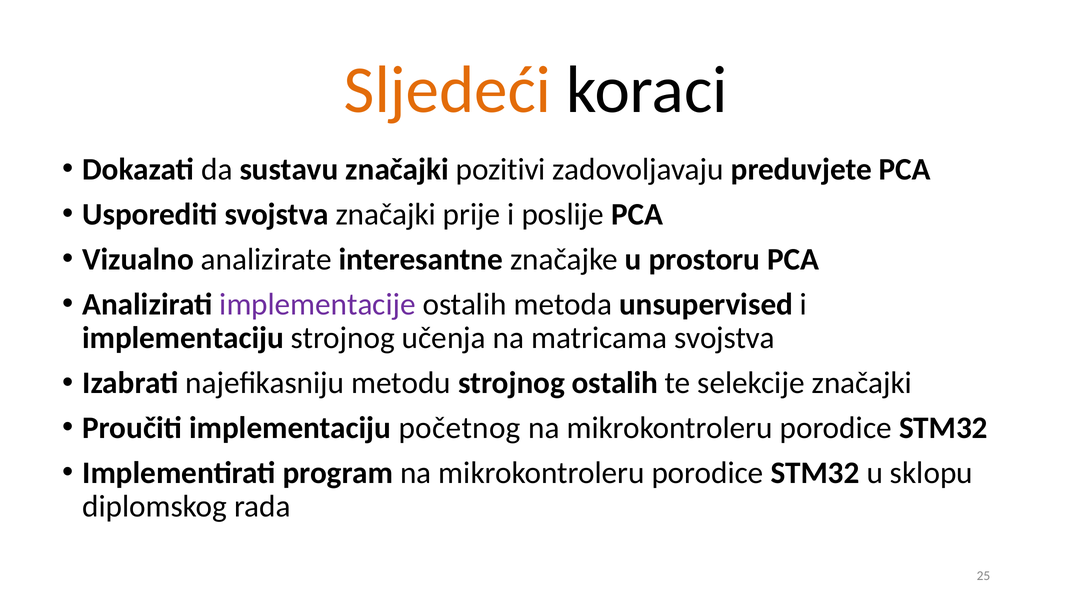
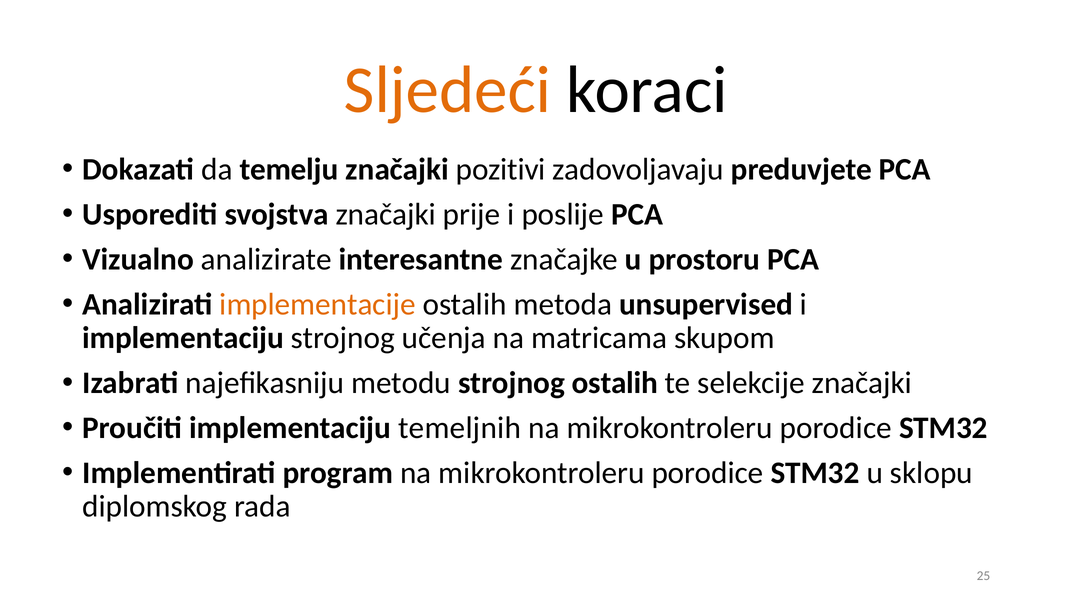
sustavu: sustavu -> temelju
implementacije colour: purple -> orange
matricama svojstva: svojstva -> skupom
početnog: početnog -> temeljnih
